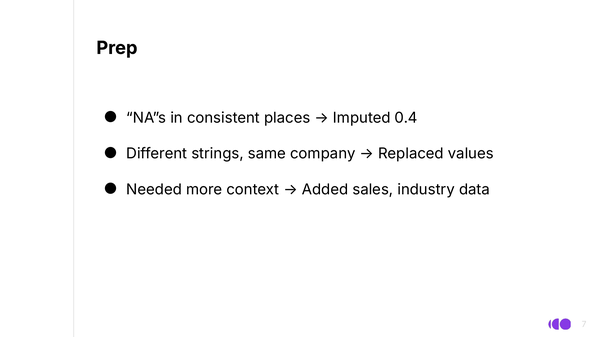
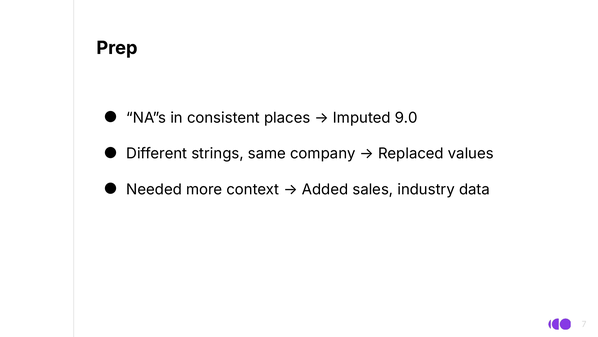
0.4: 0.4 -> 9.0
